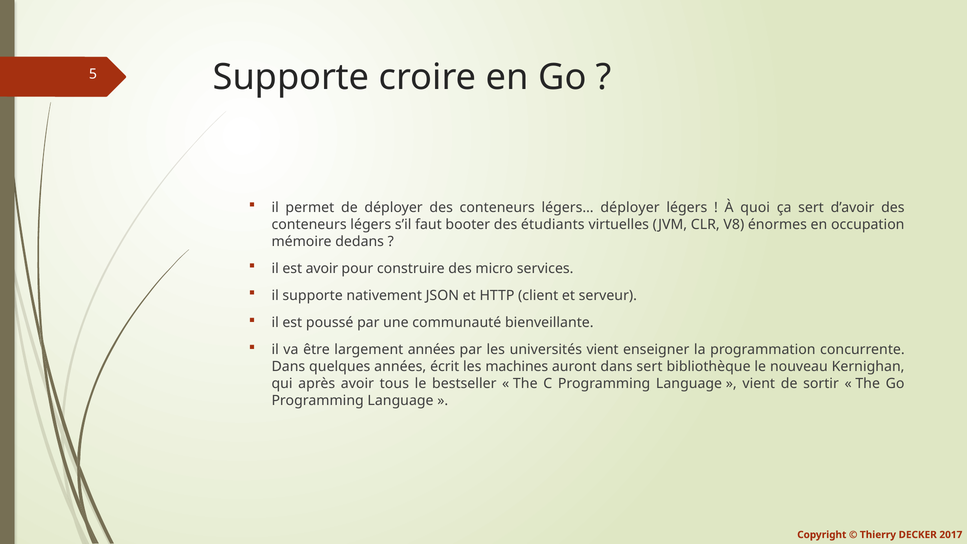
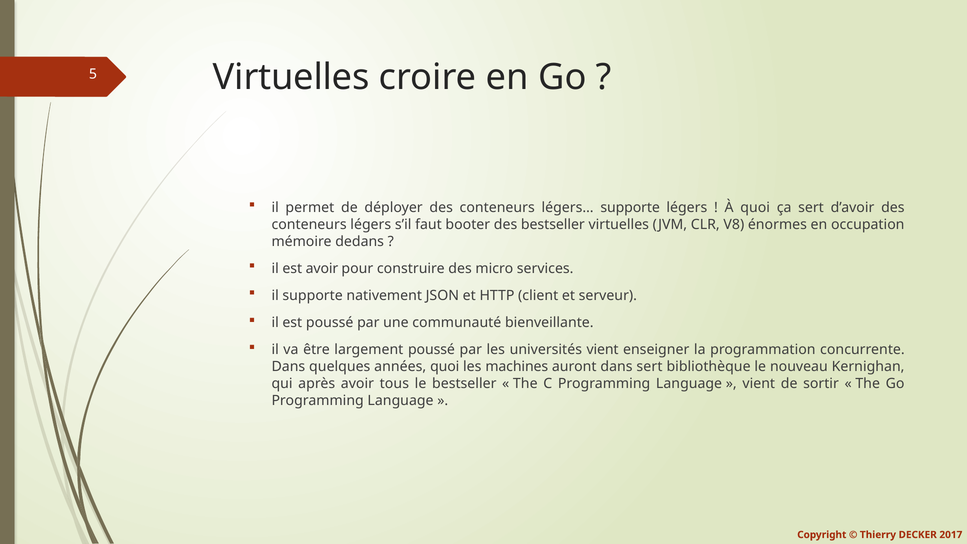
Supporte at (291, 77): Supporte -> Virtuelles
légers… déployer: déployer -> supporte
des étudiants: étudiants -> bestseller
largement années: années -> poussé
années écrit: écrit -> quoi
